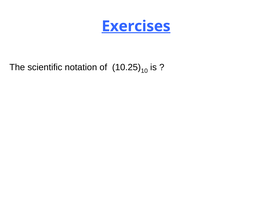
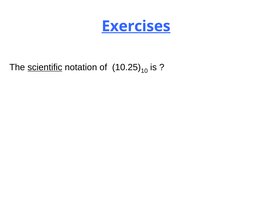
scientific underline: none -> present
